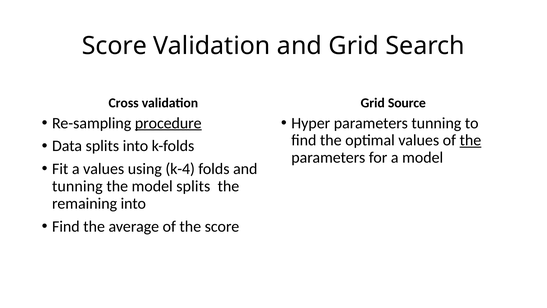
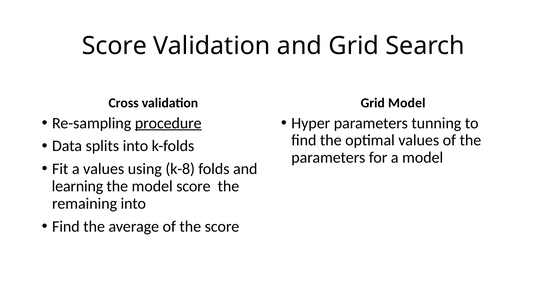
Grid Source: Source -> Model
the at (470, 140) underline: present -> none
k-4: k-4 -> k-8
tunning at (77, 186): tunning -> learning
model splits: splits -> score
